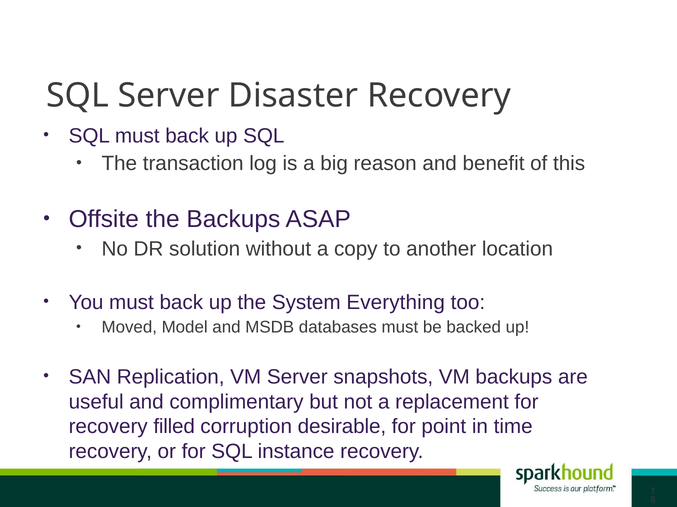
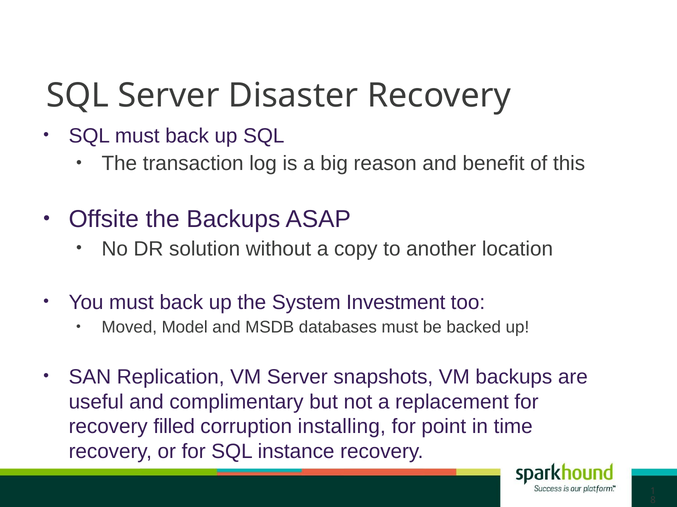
Everything: Everything -> Investment
desirable: desirable -> installing
